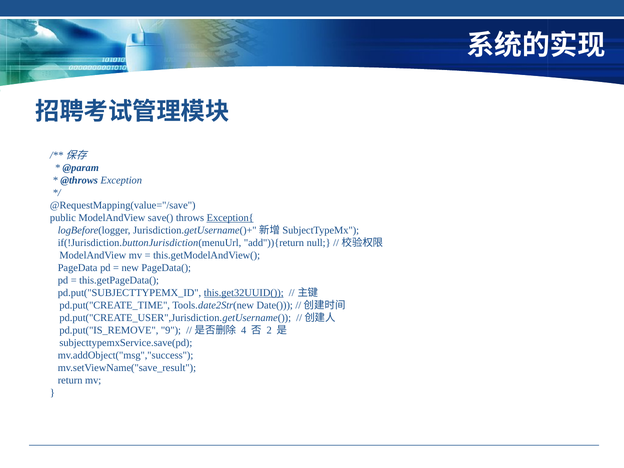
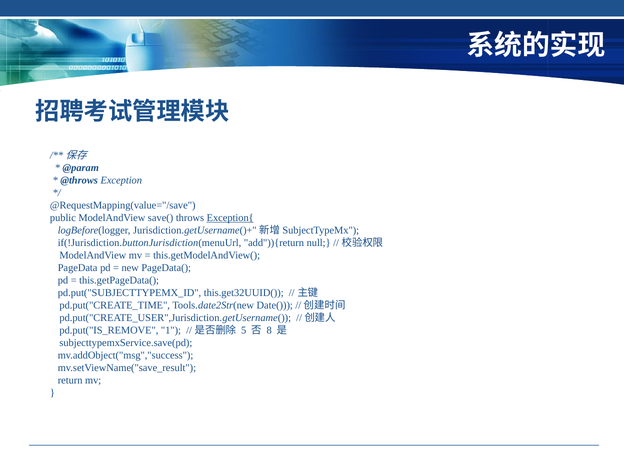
this.get32UUID( underline: present -> none
9: 9 -> 1
4: 4 -> 5
2: 2 -> 8
